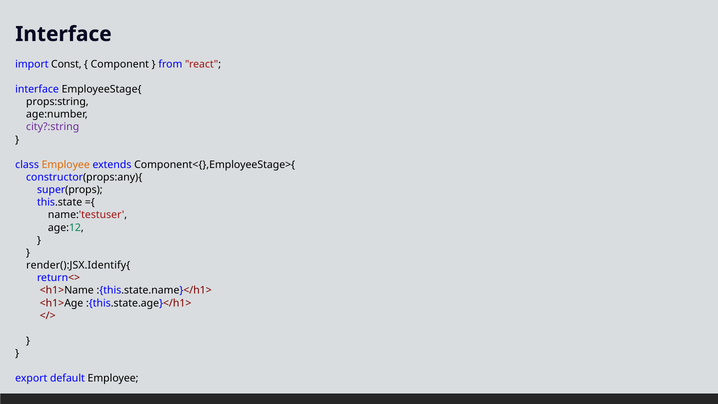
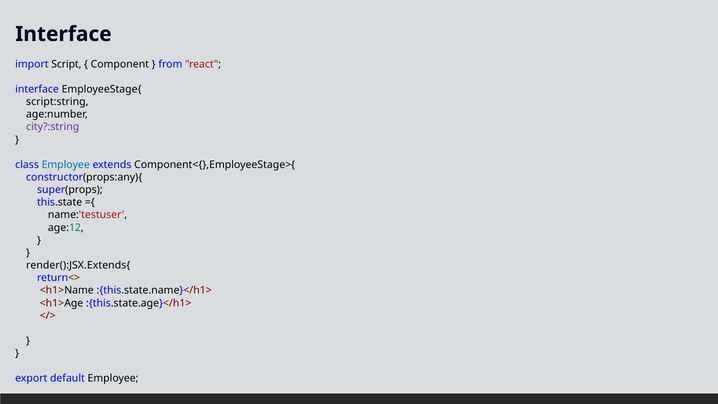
Const: Const -> Script
props:string: props:string -> script:string
Employee at (66, 165) colour: orange -> blue
render():JSX.Identify{: render():JSX.Identify{ -> render():JSX.Extends{
